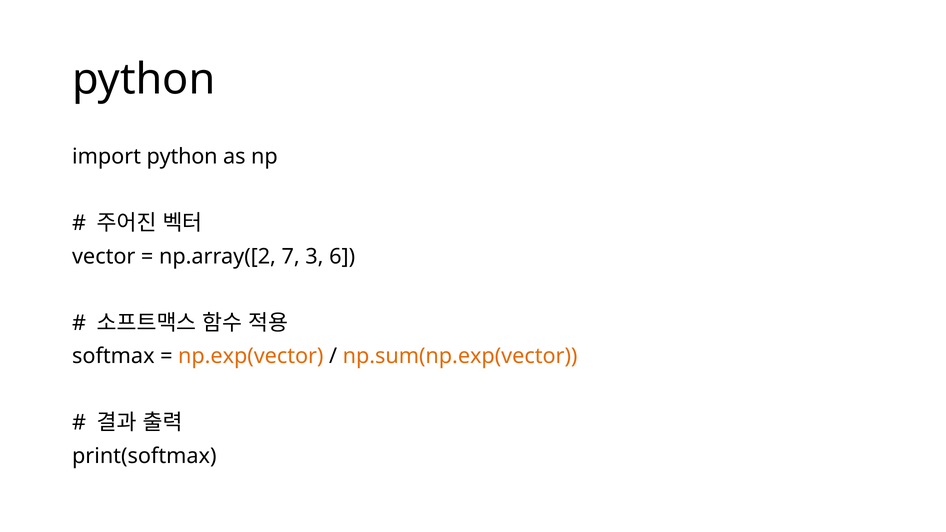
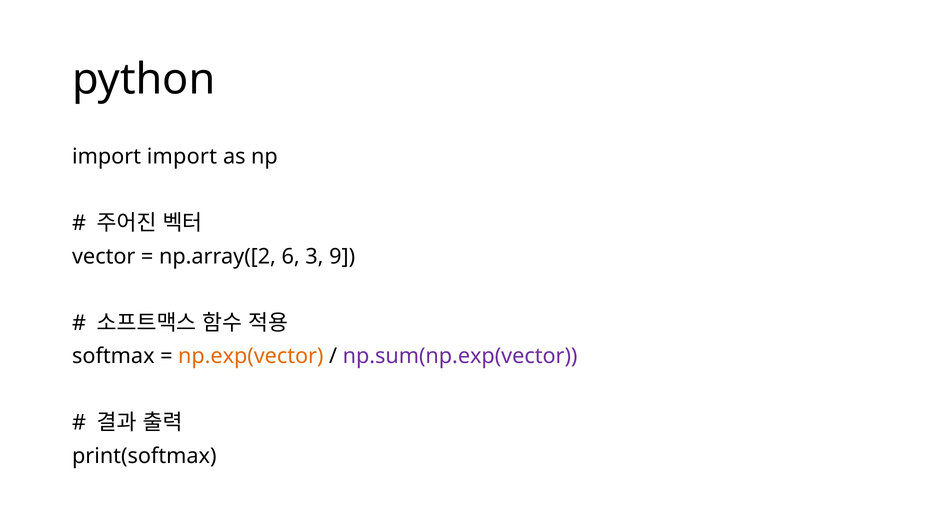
import python: python -> import
7: 7 -> 6
6: 6 -> 9
np.sum(np.exp(vector colour: orange -> purple
